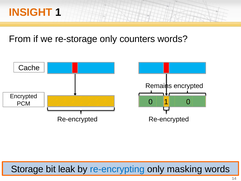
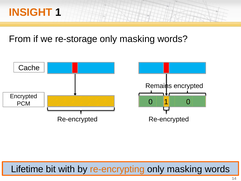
counters at (137, 39): counters -> masking
Storage: Storage -> Lifetime
leak: leak -> with
re-encrypting colour: blue -> orange
